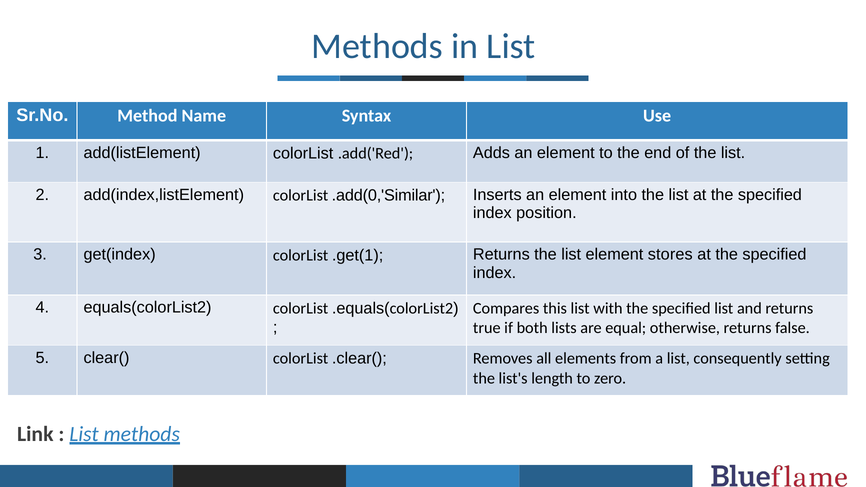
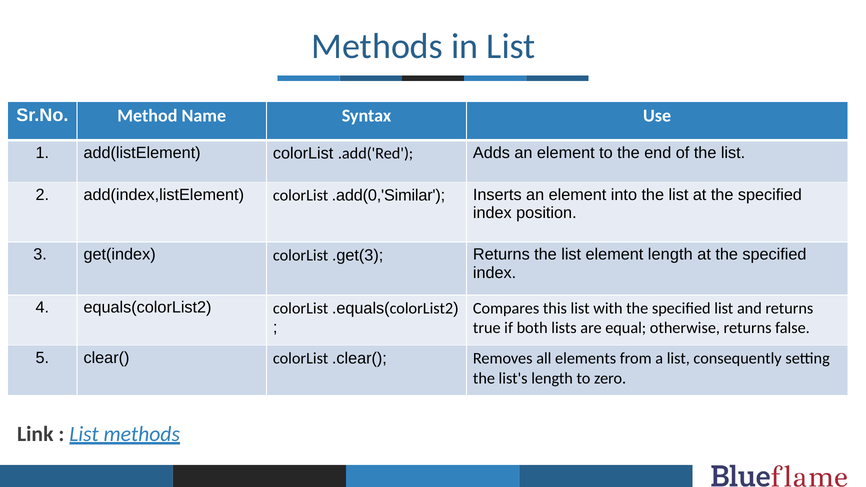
.get(1: .get(1 -> .get(3
element stores: stores -> length
